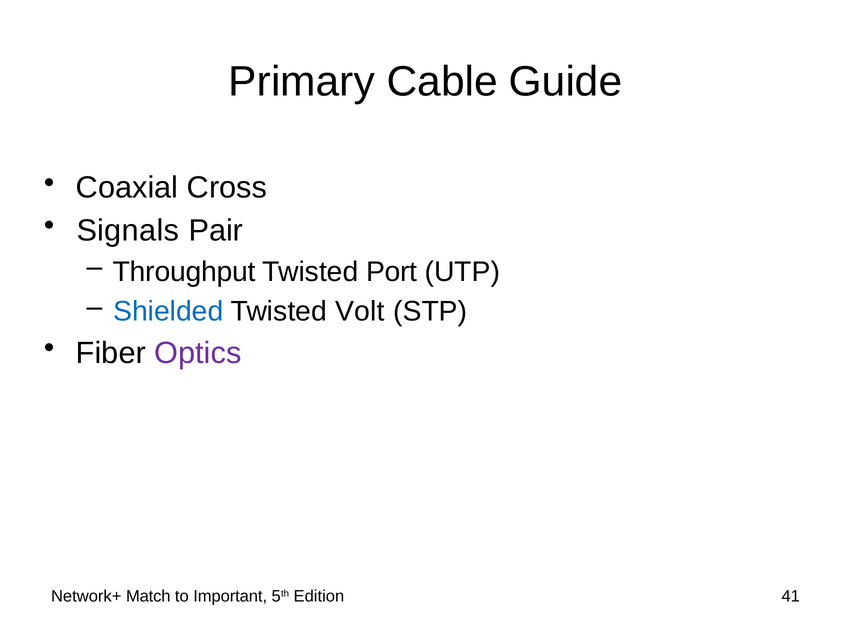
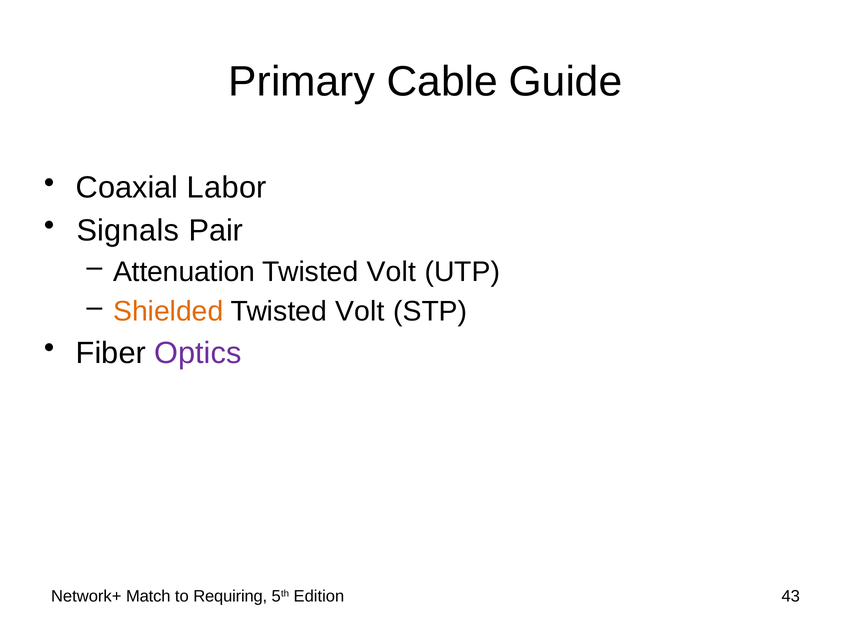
Cross: Cross -> Labor
Throughput: Throughput -> Attenuation
Port at (392, 272): Port -> Volt
Shielded colour: blue -> orange
Important: Important -> Requiring
41: 41 -> 43
